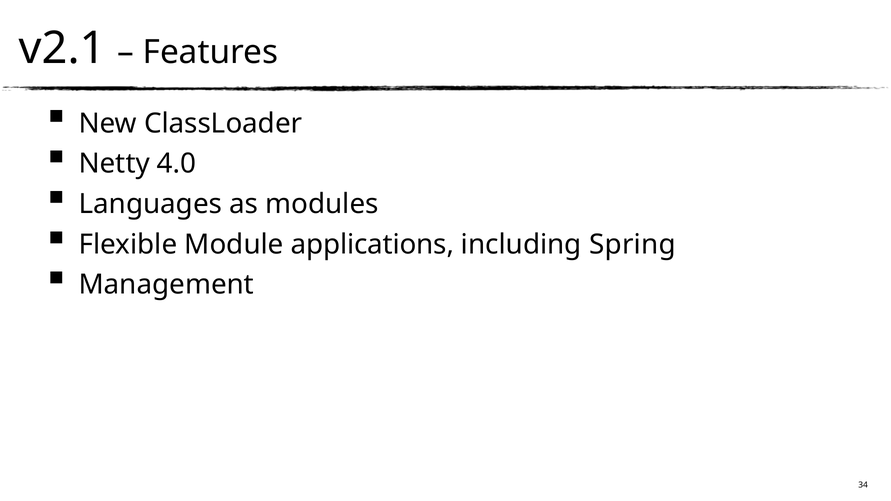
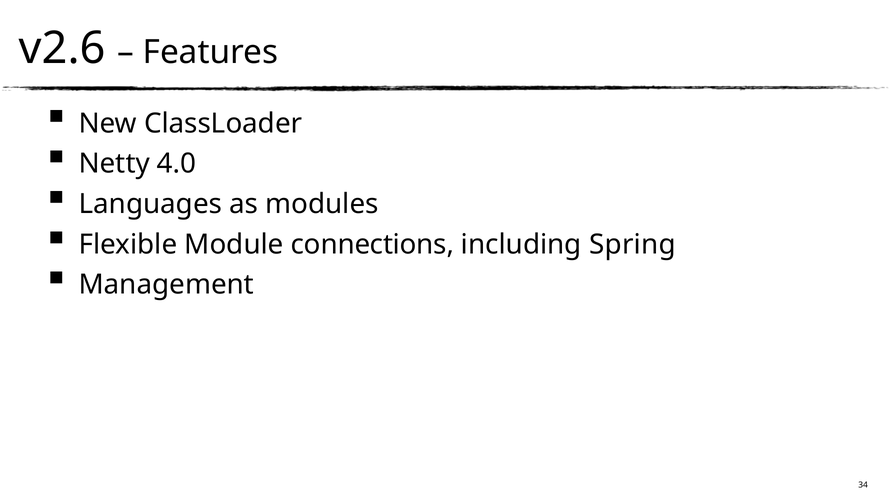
v2.1: v2.1 -> v2.6
applications: applications -> connections
